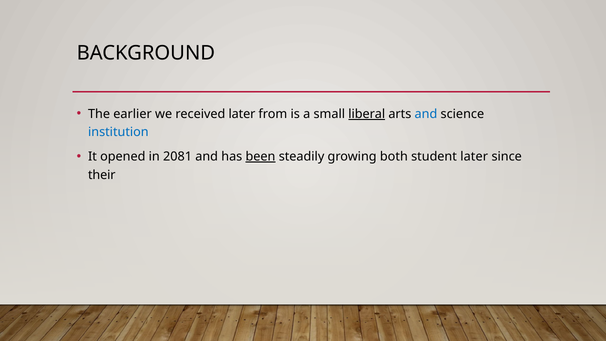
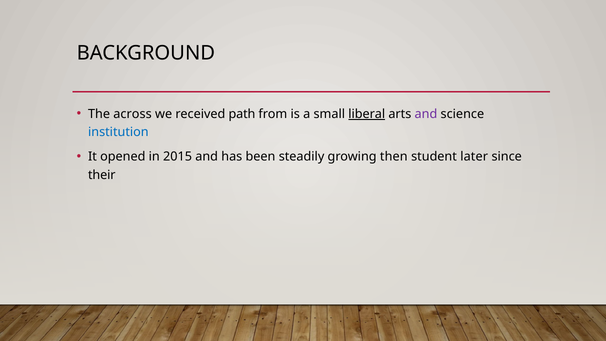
earlier: earlier -> across
received later: later -> path
and at (426, 114) colour: blue -> purple
2081: 2081 -> 2015
been underline: present -> none
both: both -> then
